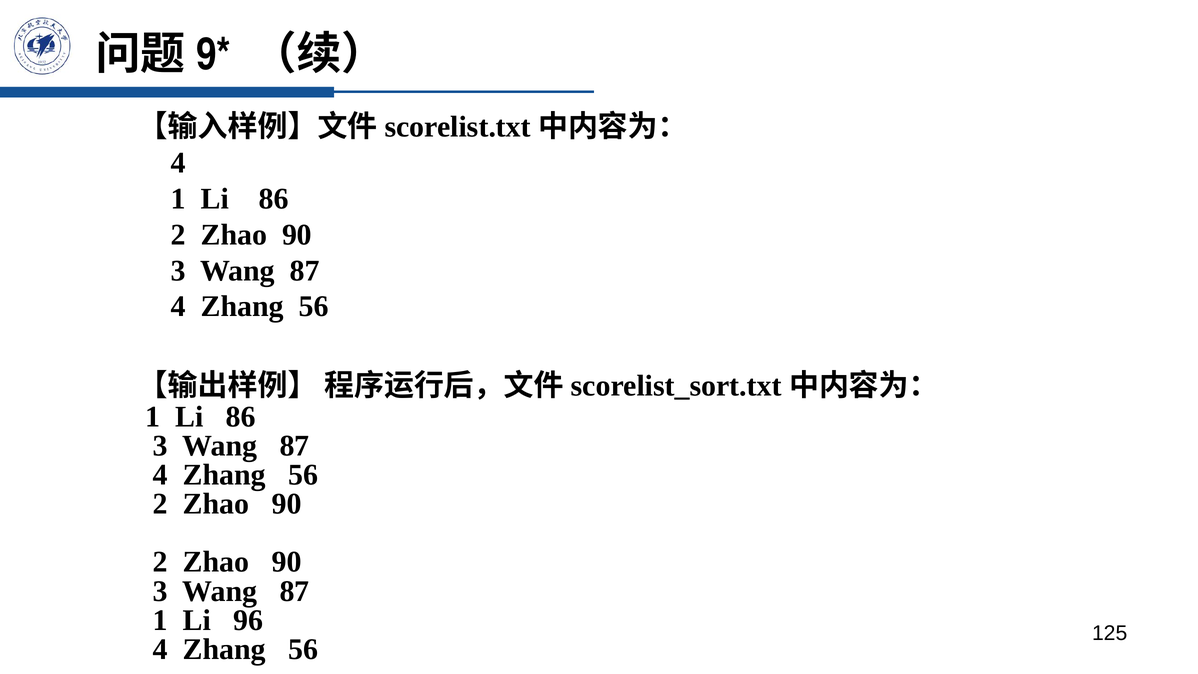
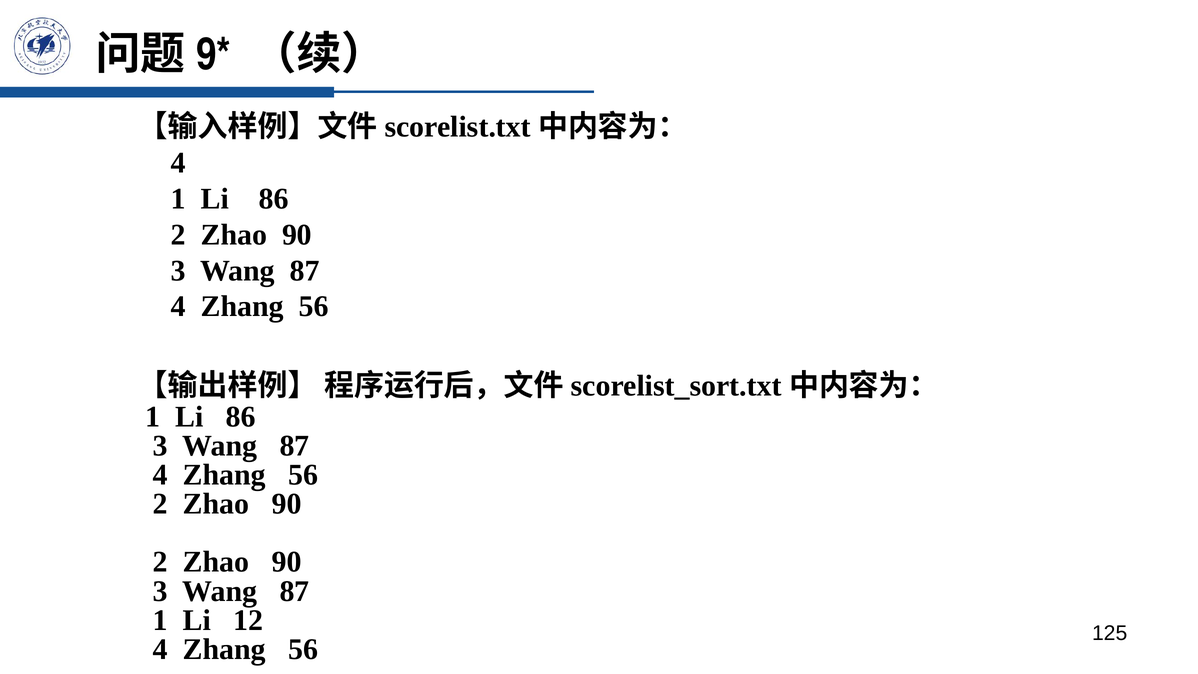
96: 96 -> 12
